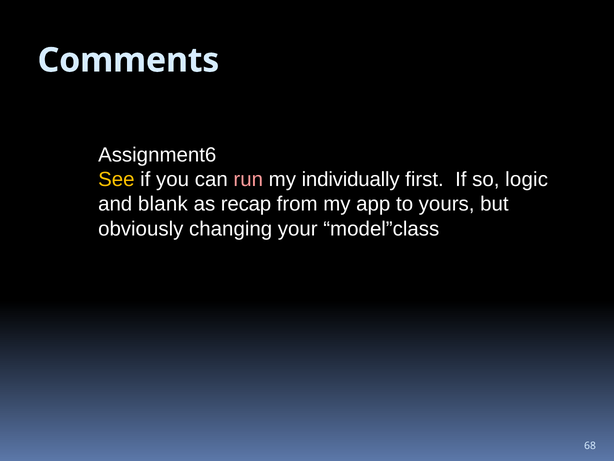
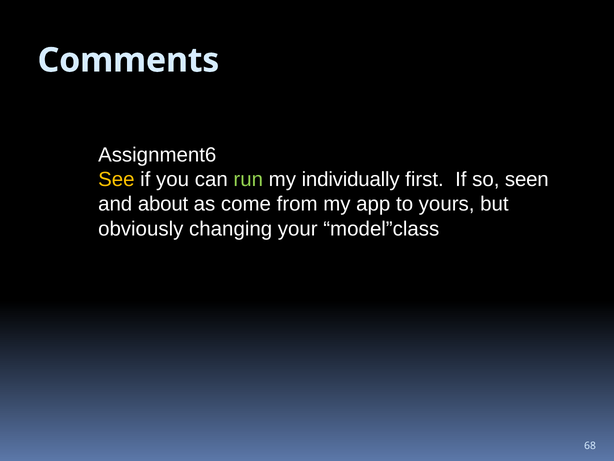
run colour: pink -> light green
logic: logic -> seen
blank: blank -> about
recap: recap -> come
